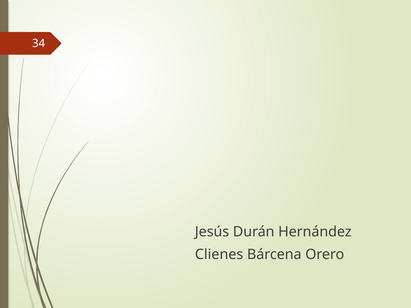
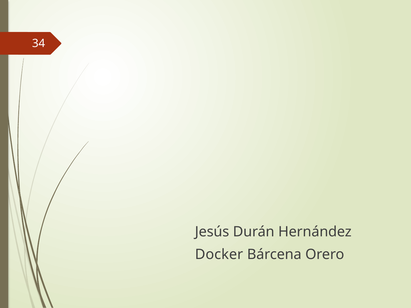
Clienes: Clienes -> Docker
